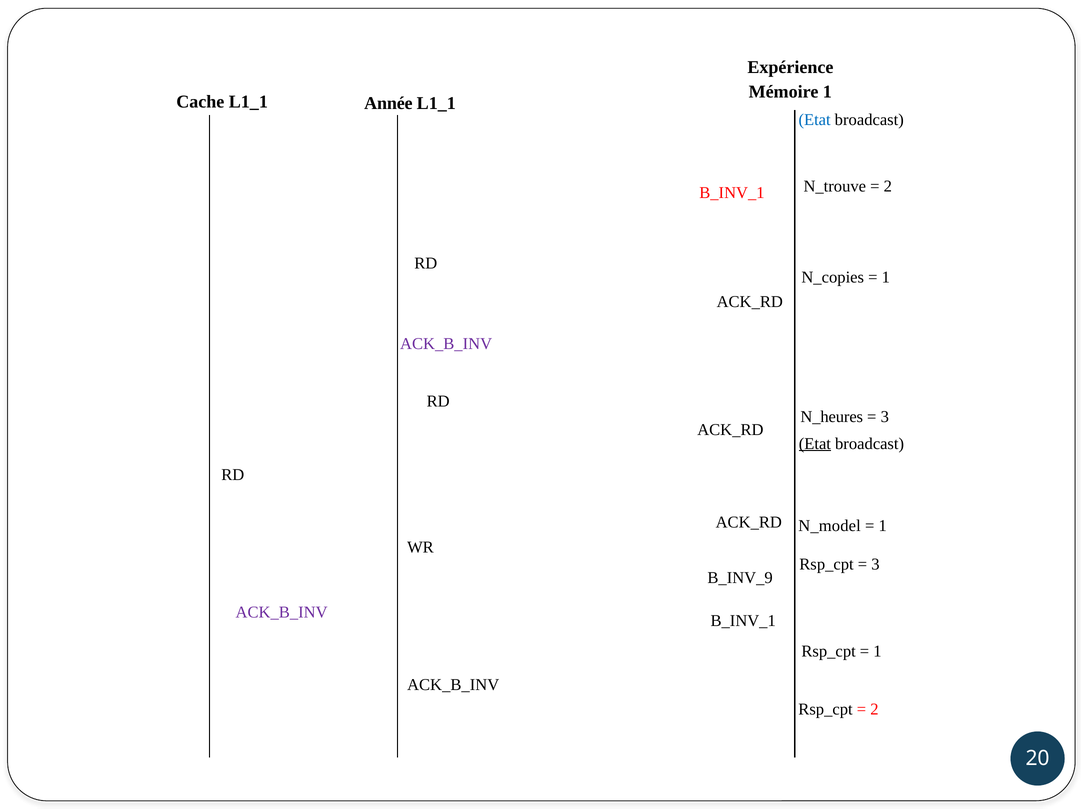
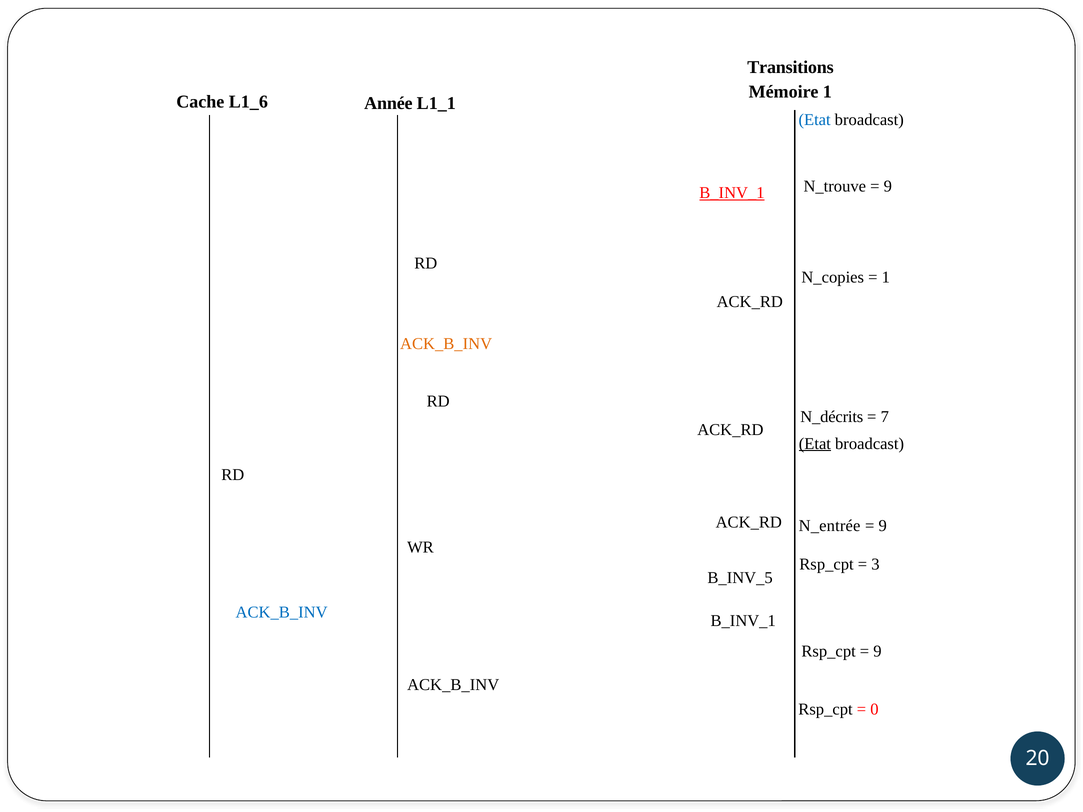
Expérience: Expérience -> Transitions
Cache L1_1: L1_1 -> L1_6
2 at (888, 186): 2 -> 9
B_INV_1 at (732, 193) underline: none -> present
ACK_B_INV at (446, 344) colour: purple -> orange
N_heures: N_heures -> N_décrits
3 at (885, 417): 3 -> 7
N_model: N_model -> N_entrée
1 at (883, 526): 1 -> 9
B_INV_9: B_INV_9 -> B_INV_5
ACK_B_INV at (282, 613) colour: purple -> blue
1 at (877, 651): 1 -> 9
2 at (874, 710): 2 -> 0
